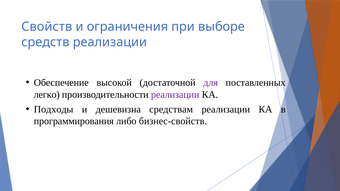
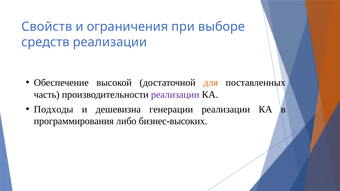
для colour: purple -> orange
легко: легко -> часть
средствам: средствам -> генерации
бизнес-свойств: бизнес-свойств -> бизнес-высоких
